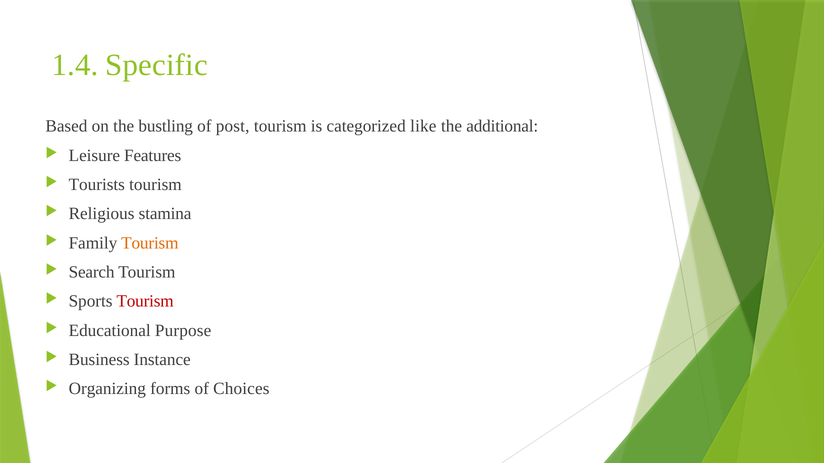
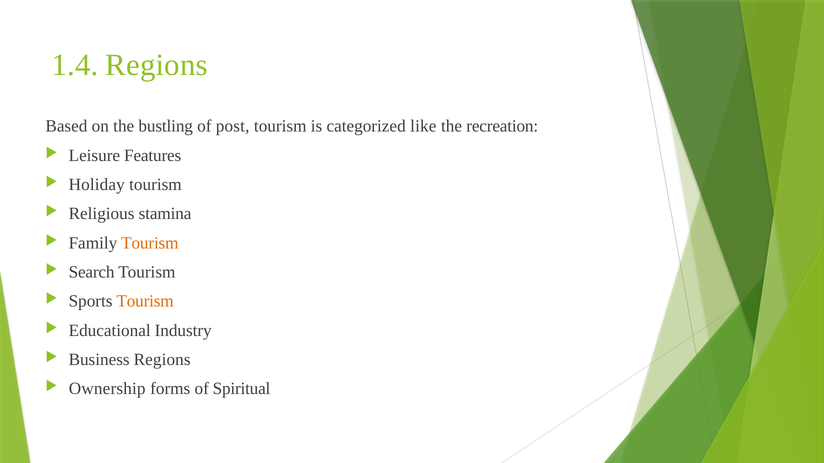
1.4 Specific: Specific -> Regions
additional: additional -> recreation
Tourists: Tourists -> Holiday
Tourism at (145, 302) colour: red -> orange
Purpose: Purpose -> Industry
Business Instance: Instance -> Regions
Organizing: Organizing -> Ownership
Choices: Choices -> Spiritual
